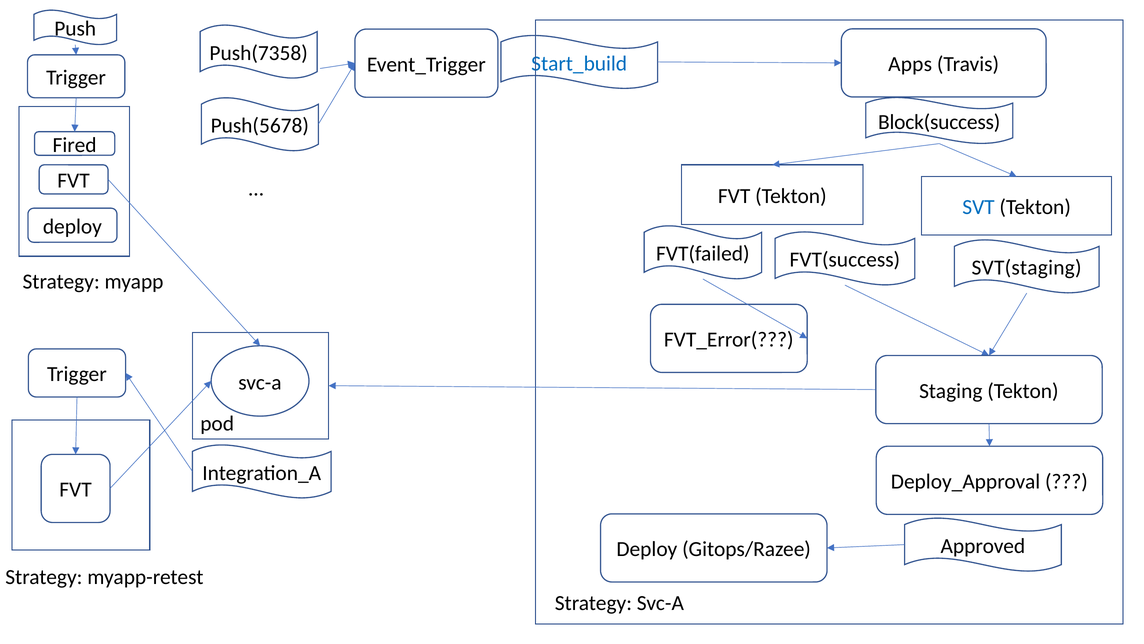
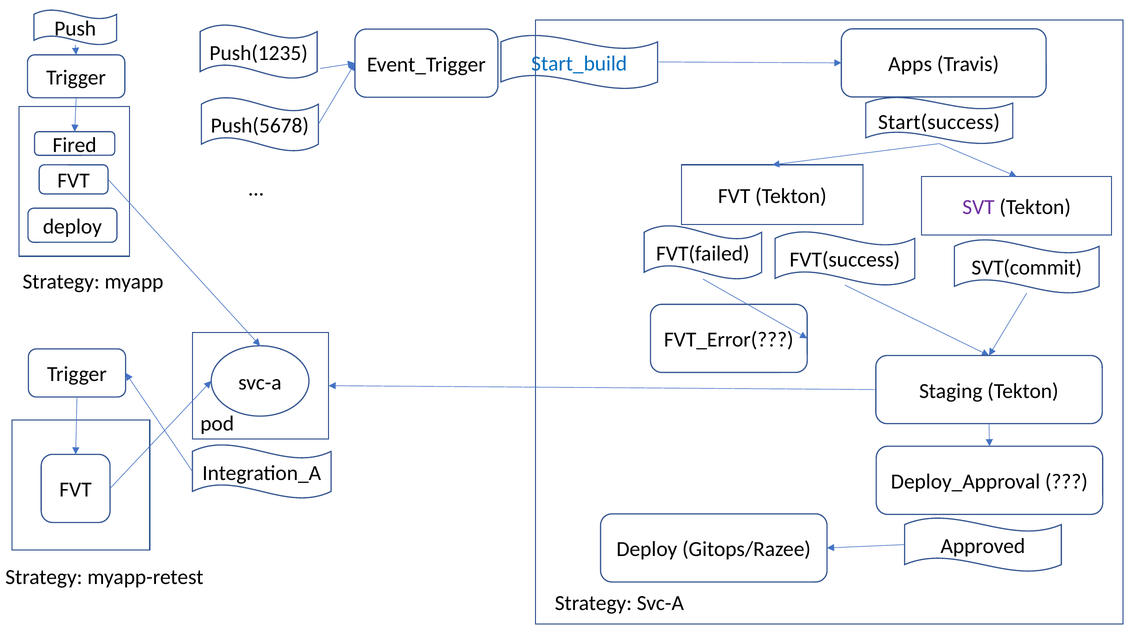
Push(7358: Push(7358 -> Push(1235
Block(success: Block(success -> Start(success
SVT colour: blue -> purple
SVT(staging: SVT(staging -> SVT(commit
